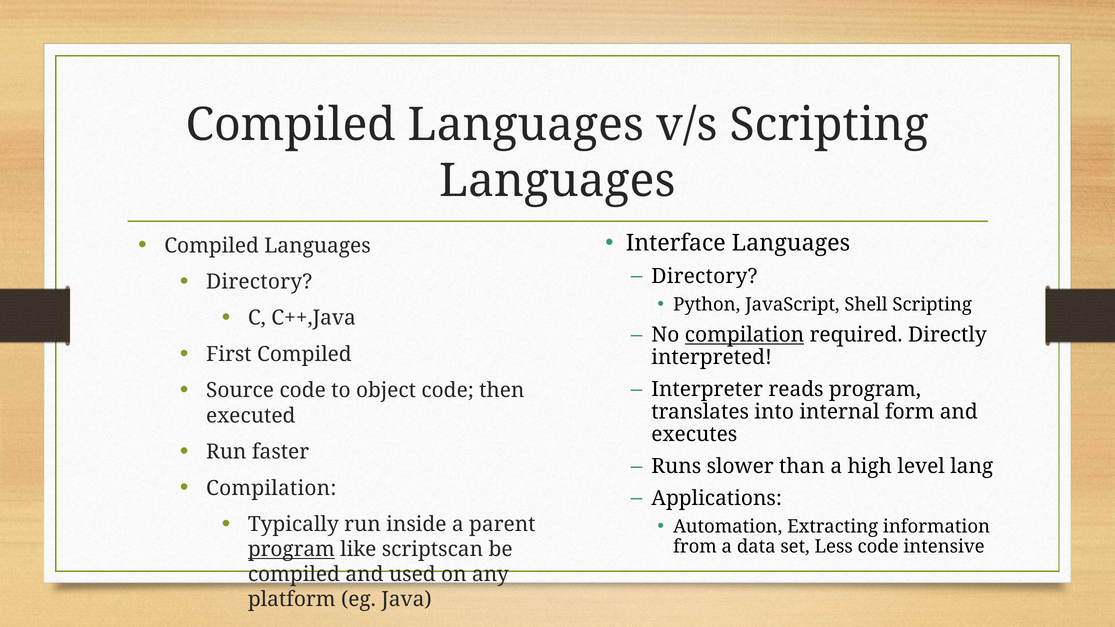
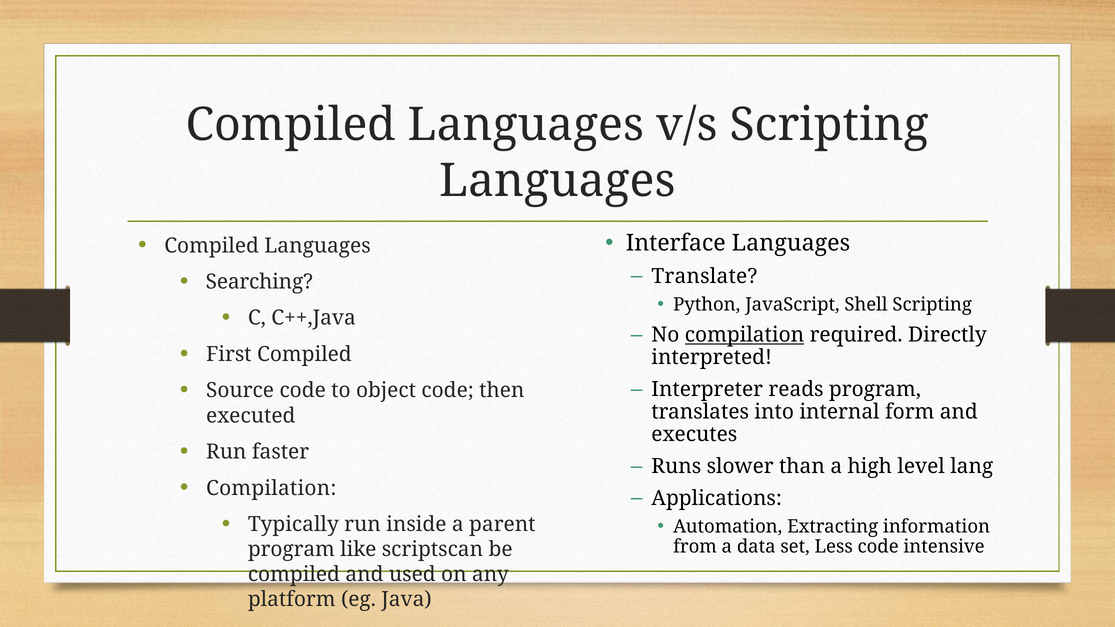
Directory at (704, 276): Directory -> Translate
Directory at (259, 282): Directory -> Searching
program at (291, 550) underline: present -> none
